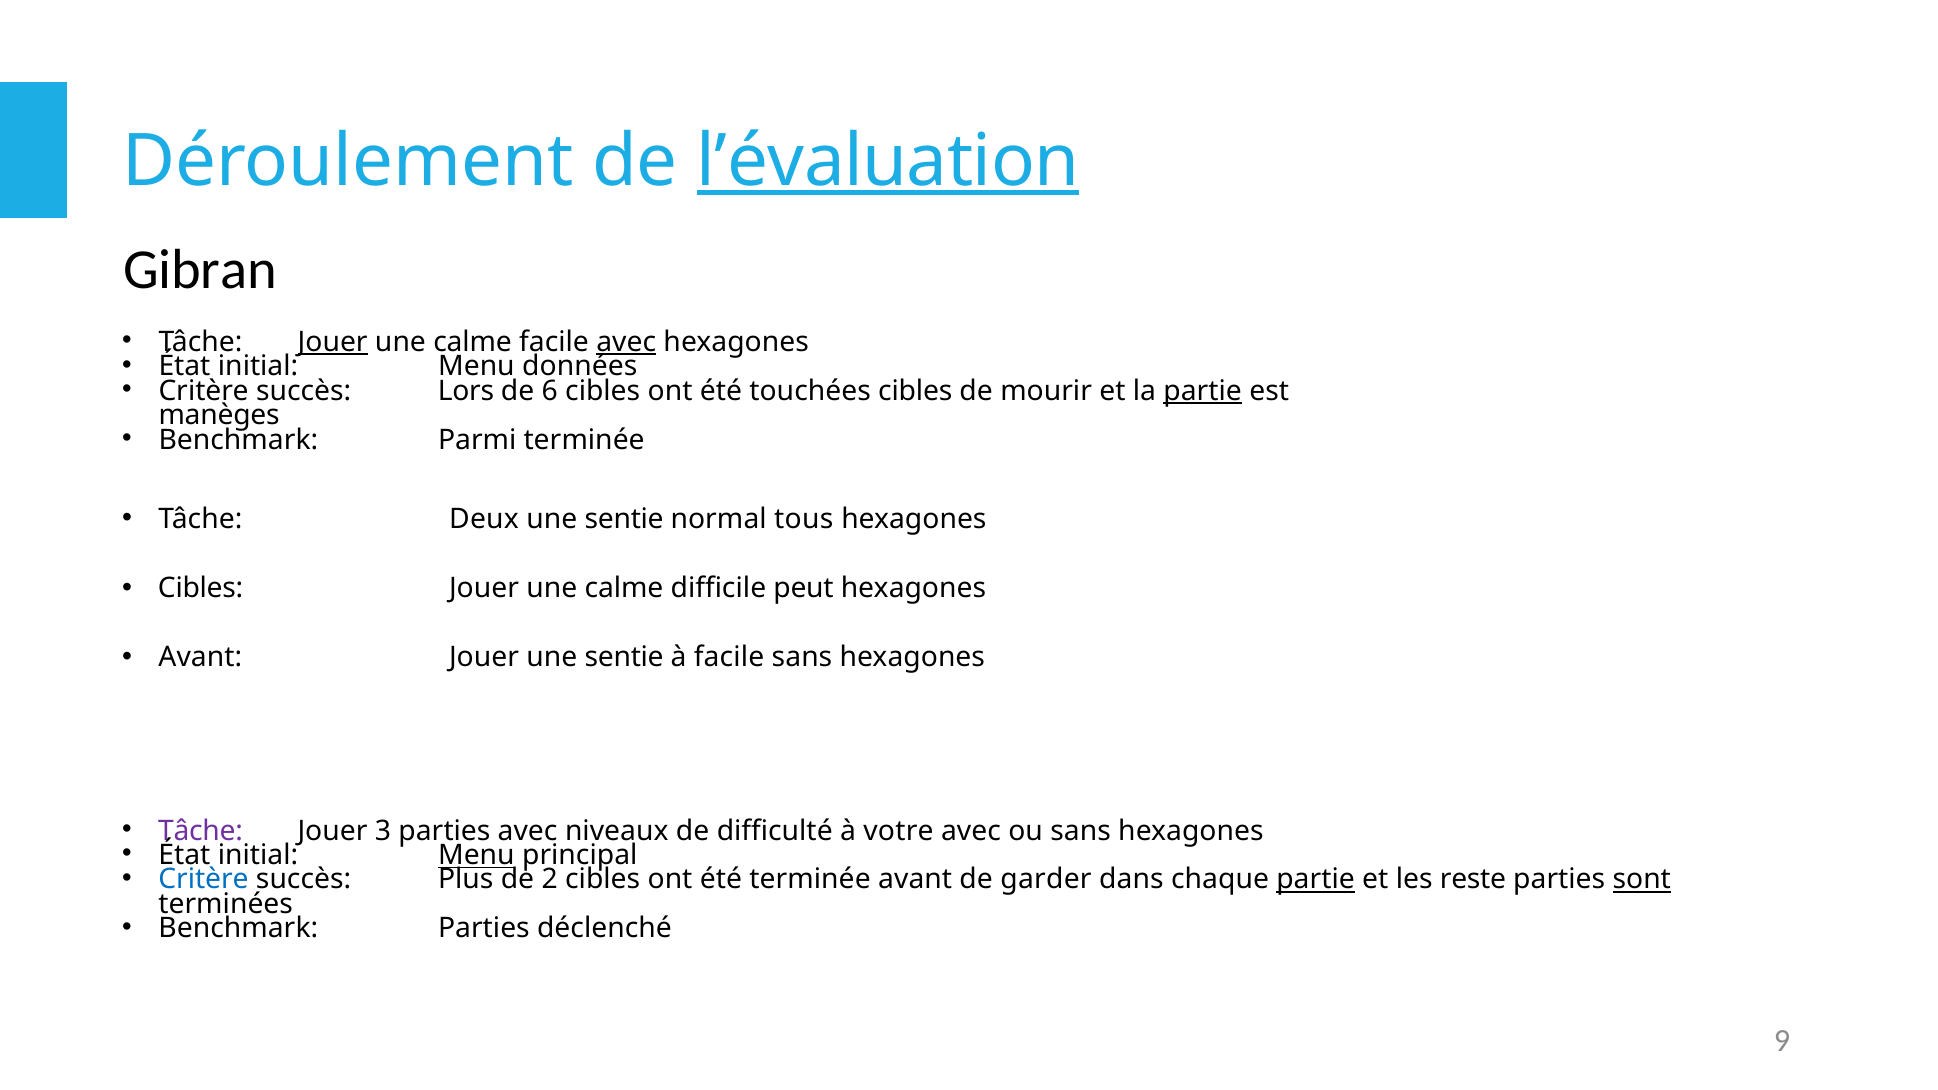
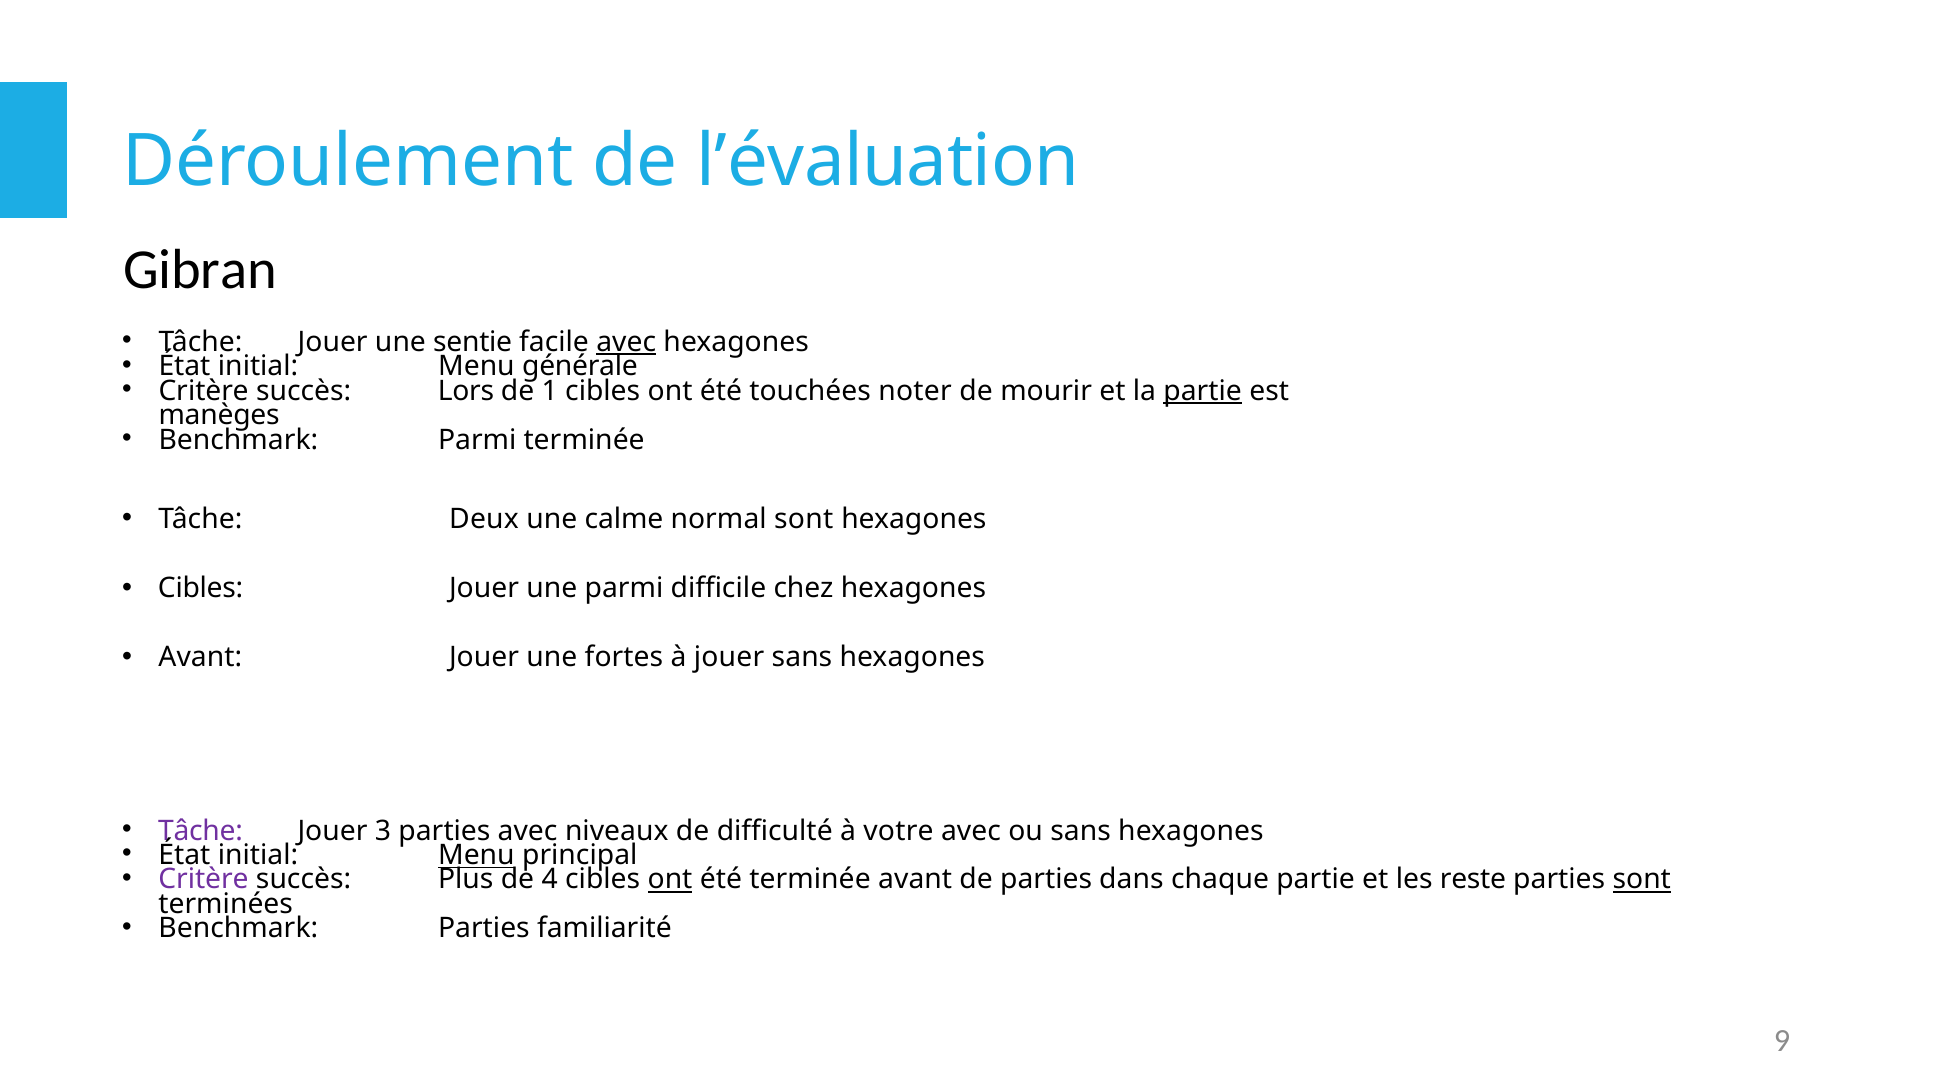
l’évaluation underline: present -> none
Jouer at (333, 342) underline: present -> none
calme at (473, 342): calme -> sentie
données: données -> générale
6: 6 -> 1
touchées cibles: cibles -> noter
sentie at (624, 519): sentie -> calme
normal tous: tous -> sont
calme at (624, 588): calme -> parmi
peut: peut -> chez
Jouer une sentie: sentie -> fortes
à facile: facile -> jouer
Critère at (203, 880) colour: blue -> purple
2: 2 -> 4
ont at (670, 880) underline: none -> present
de garder: garder -> parties
partie at (1316, 880) underline: present -> none
déclenché: déclenché -> familiarité
